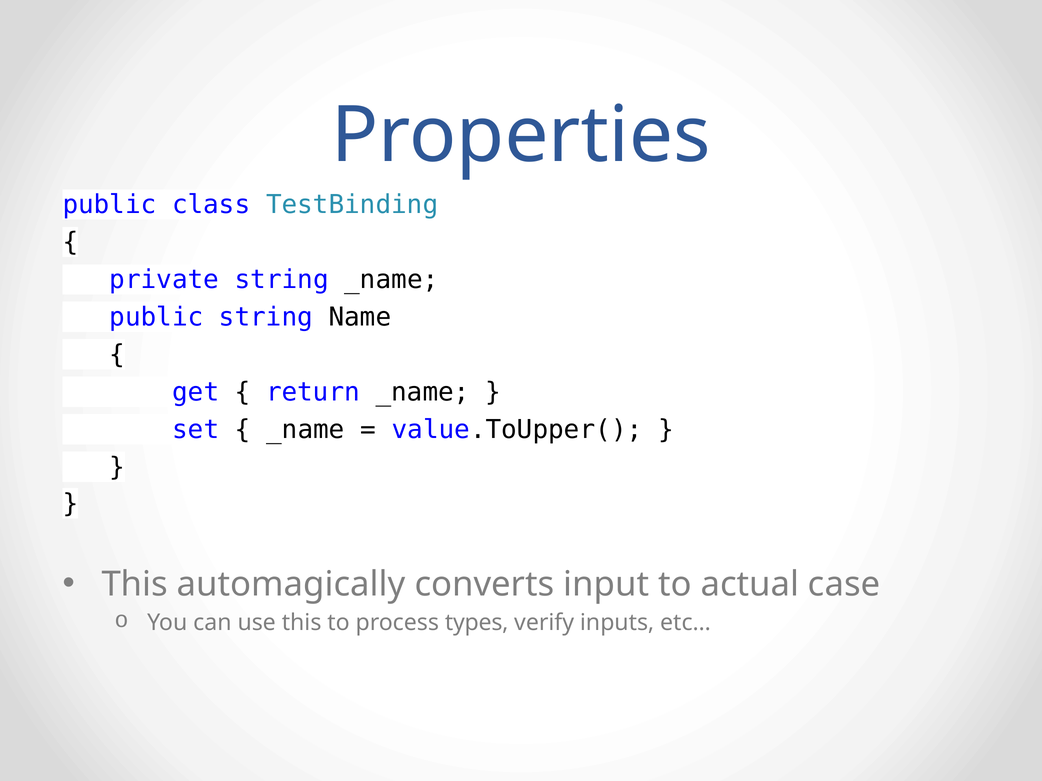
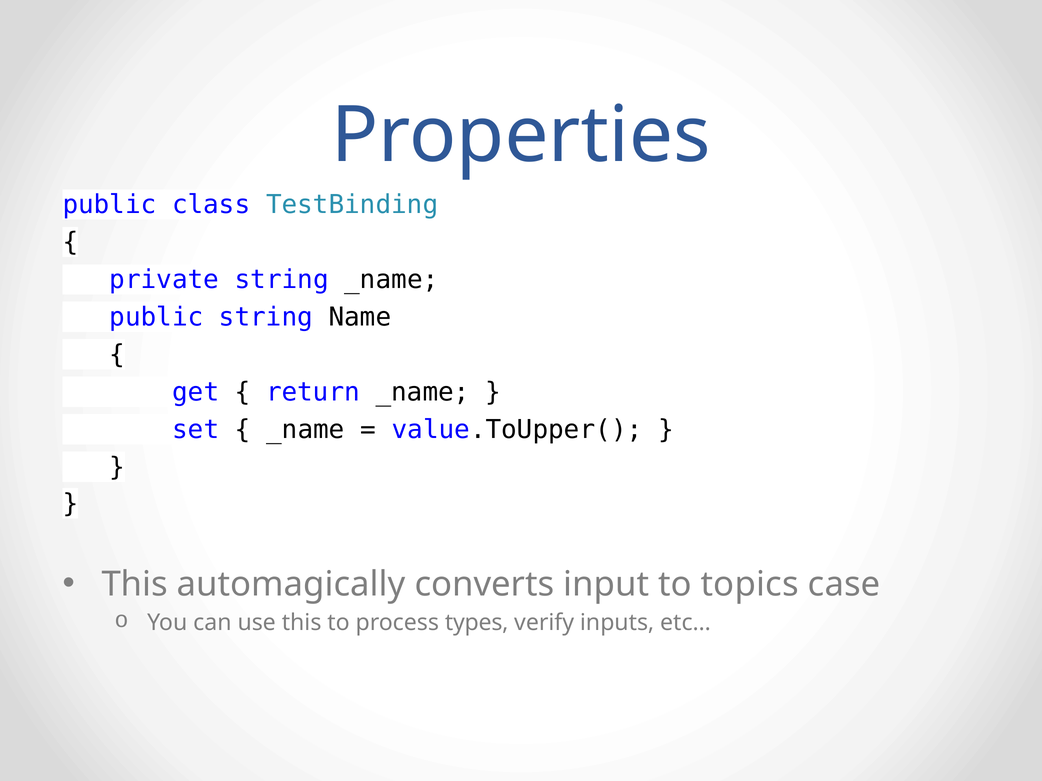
actual: actual -> topics
